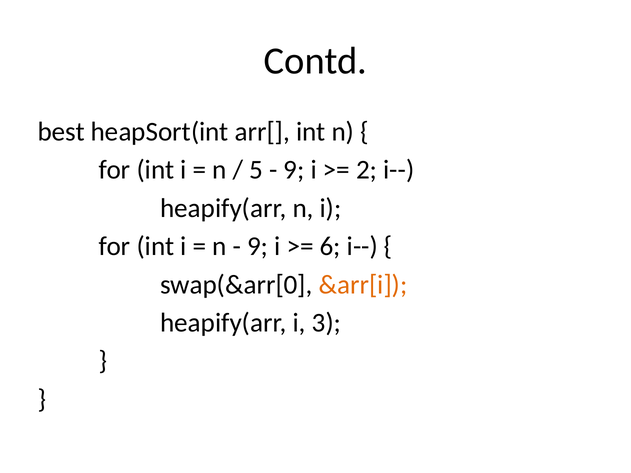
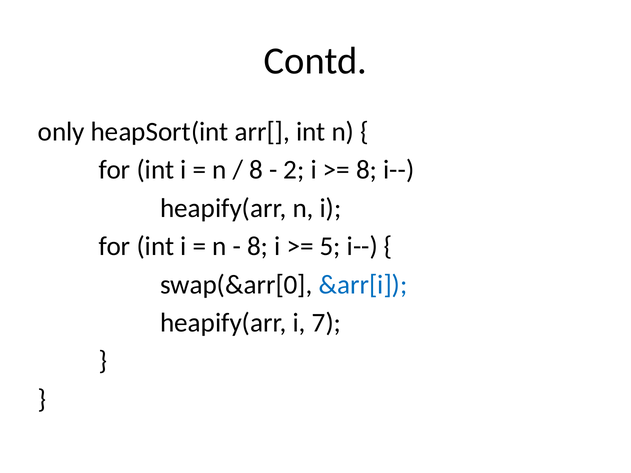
best: best -> only
5 at (256, 170): 5 -> 8
9 at (294, 170): 9 -> 2
2 at (367, 170): 2 -> 8
9 at (258, 246): 9 -> 8
6: 6 -> 5
&arr[i colour: orange -> blue
3: 3 -> 7
